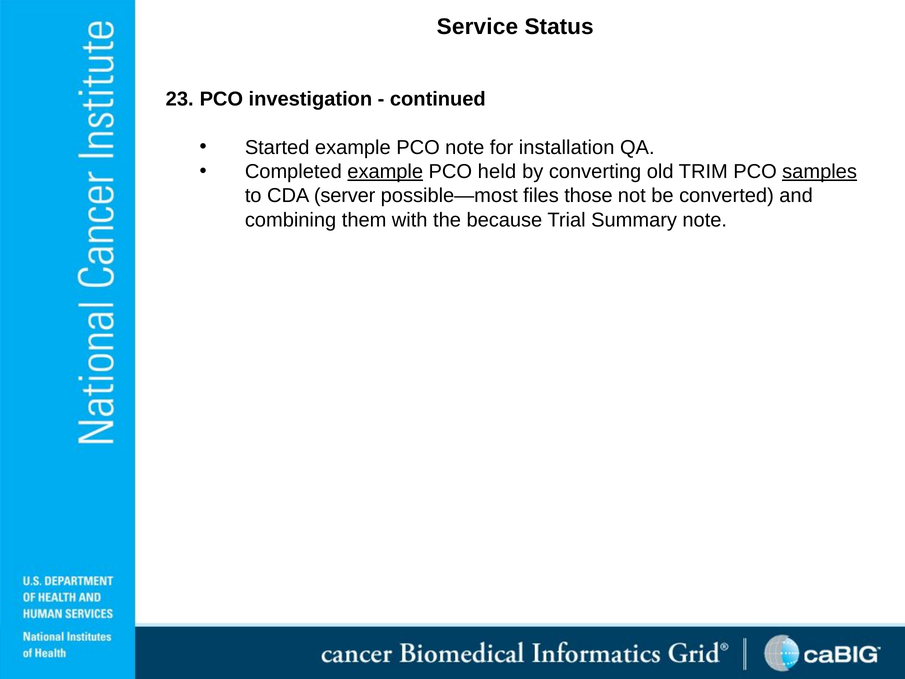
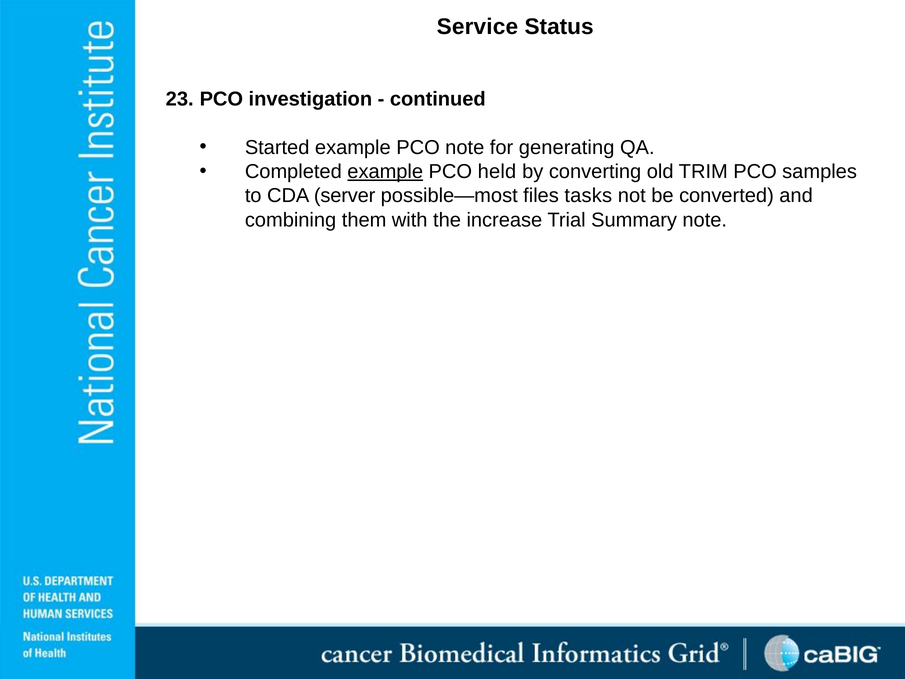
installation: installation -> generating
samples underline: present -> none
those: those -> tasks
because: because -> increase
